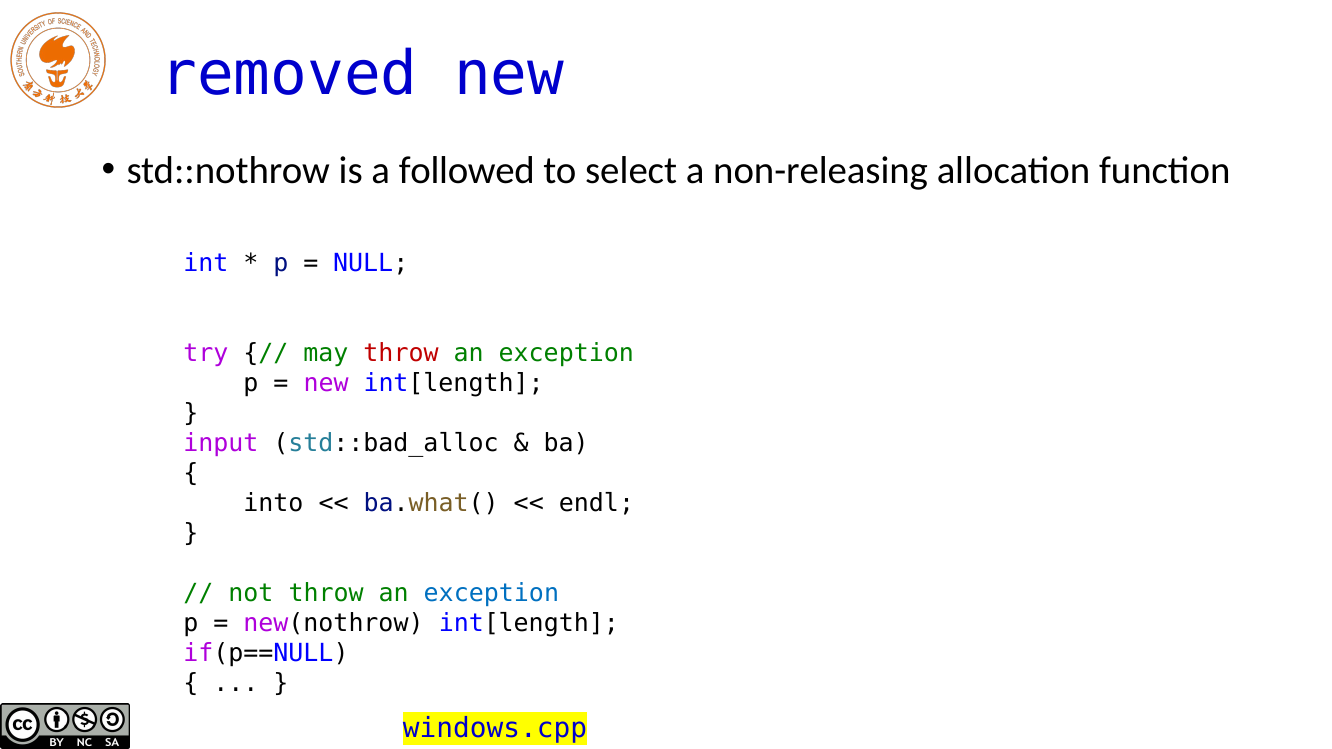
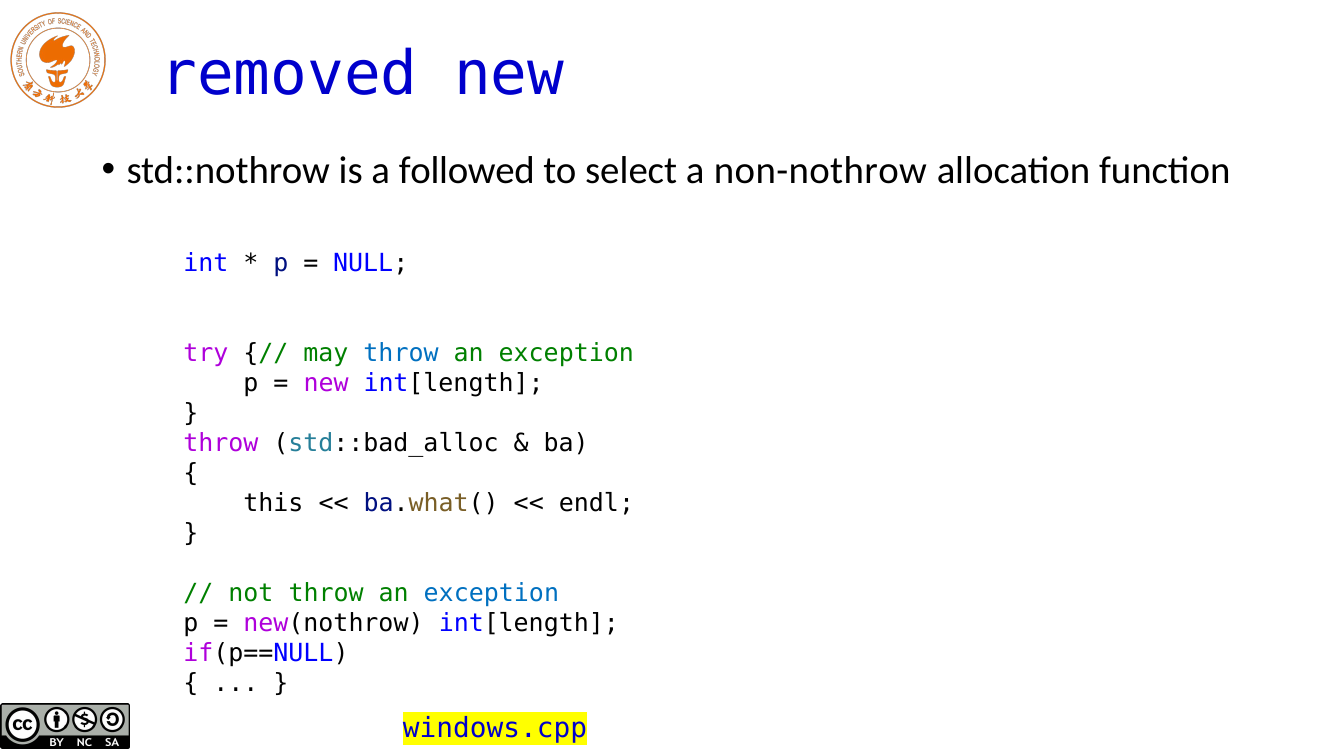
non-releasing: non-releasing -> non-nothrow
throw at (401, 354) colour: red -> blue
input at (221, 443): input -> throw
into: into -> this
